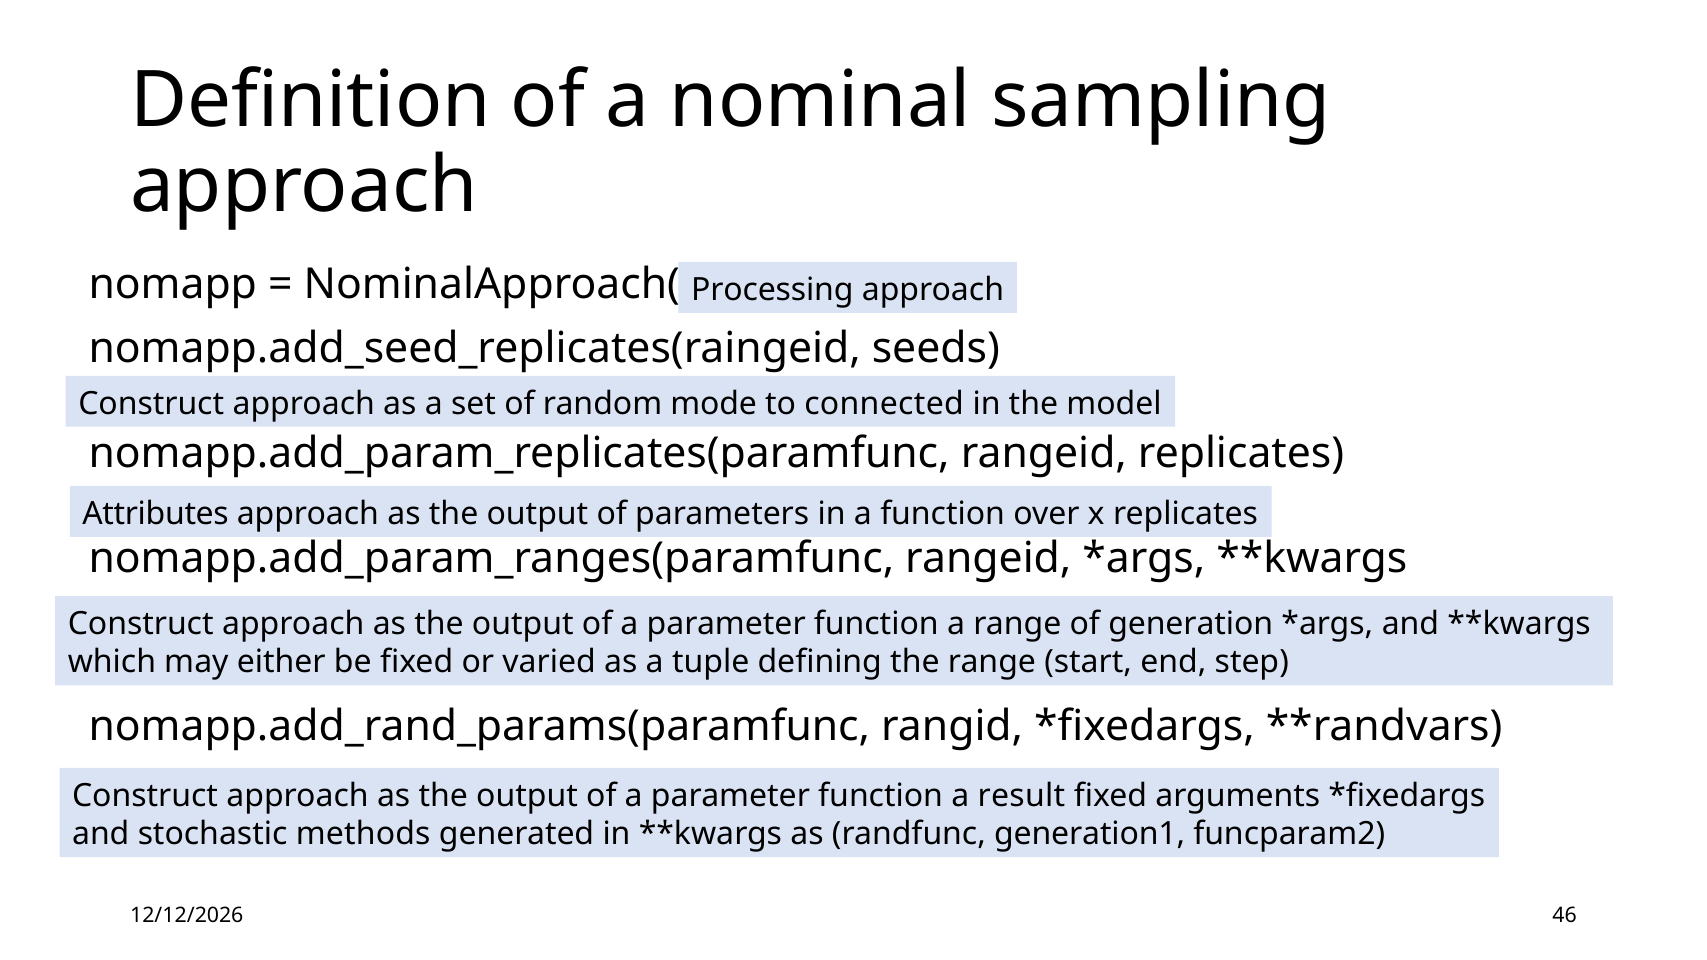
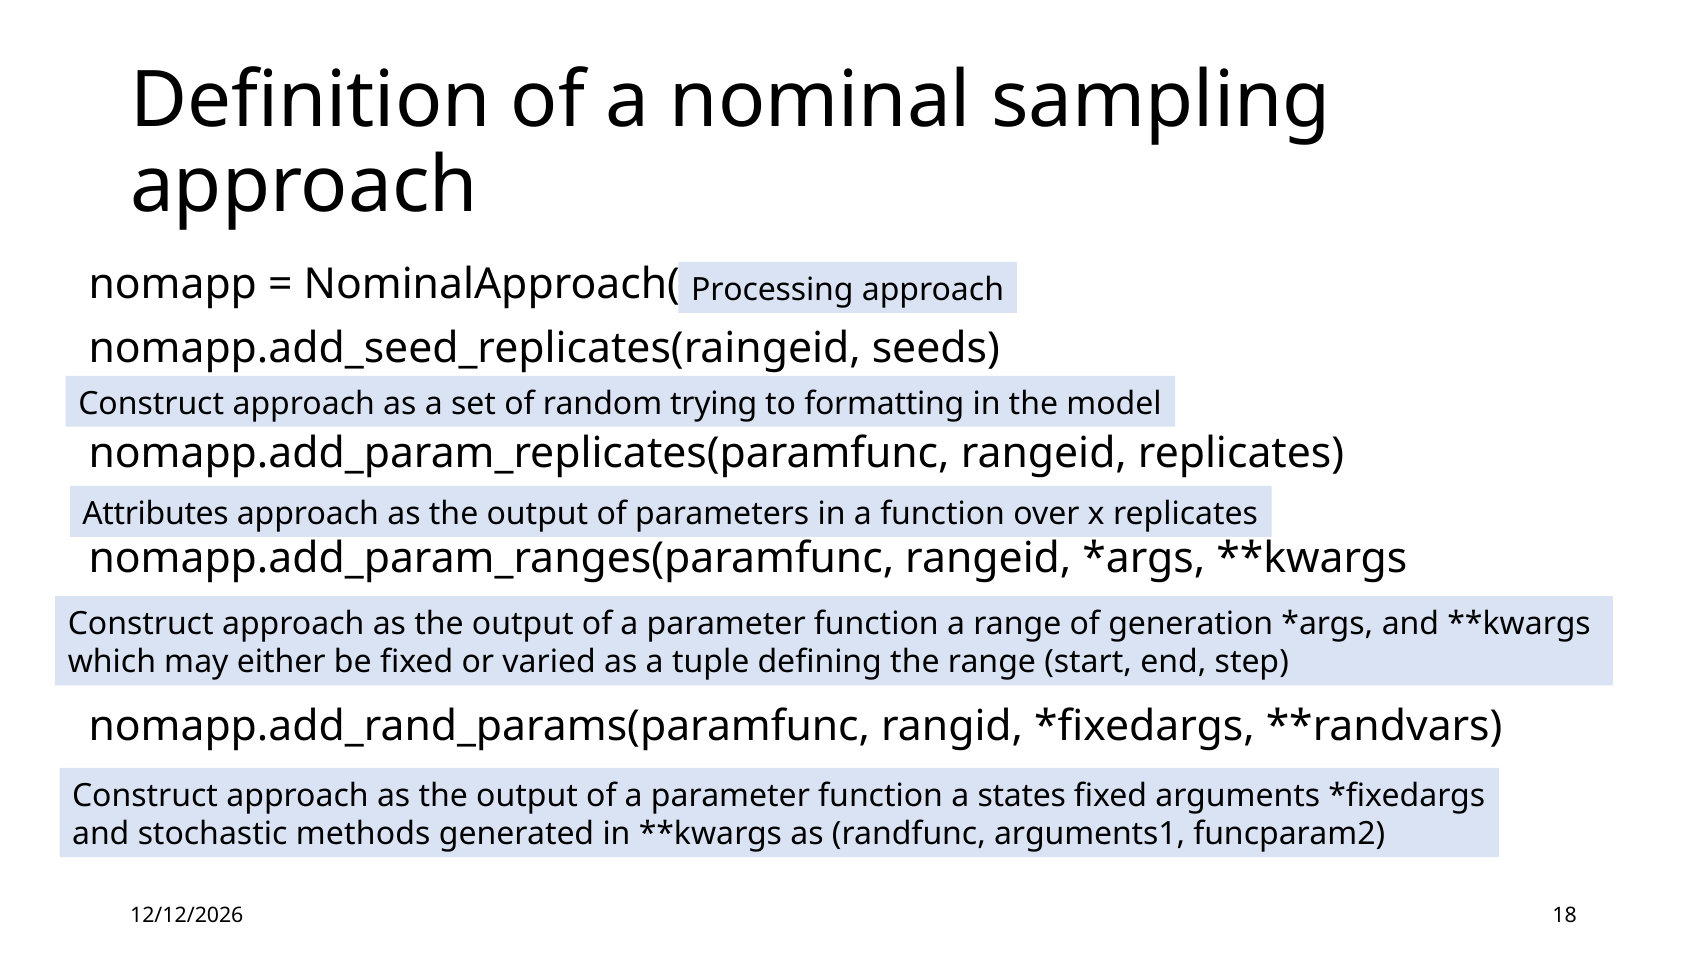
mode: mode -> trying
connected: connected -> formatting
result: result -> states
generation1: generation1 -> arguments1
46: 46 -> 18
